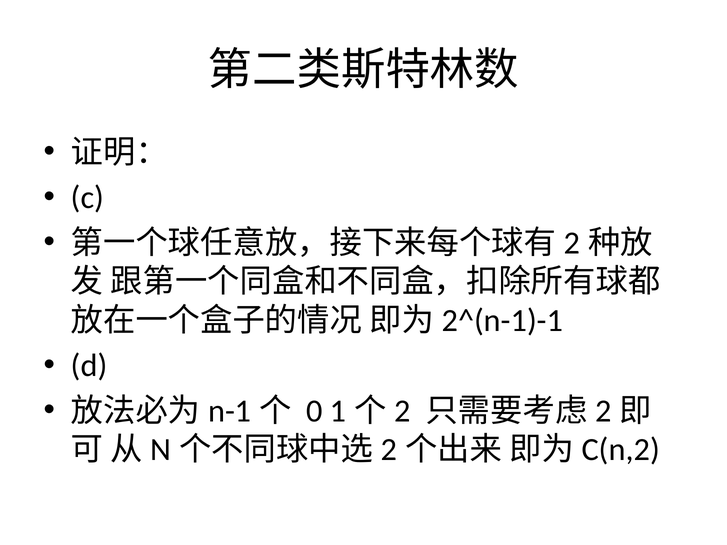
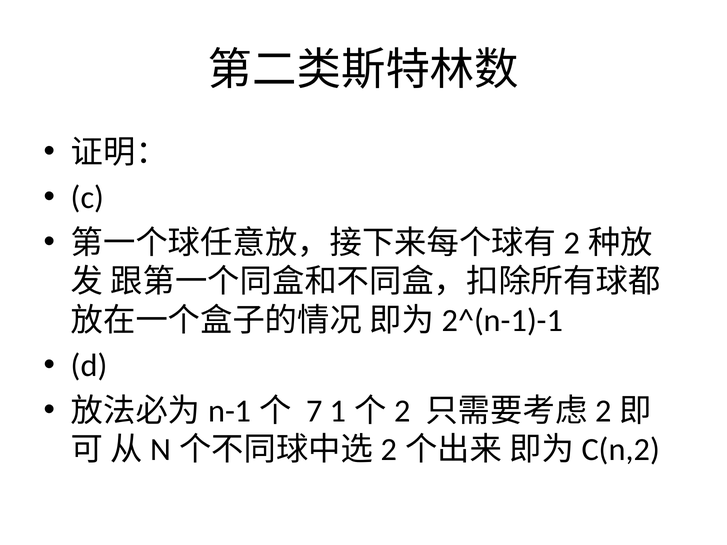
0: 0 -> 7
